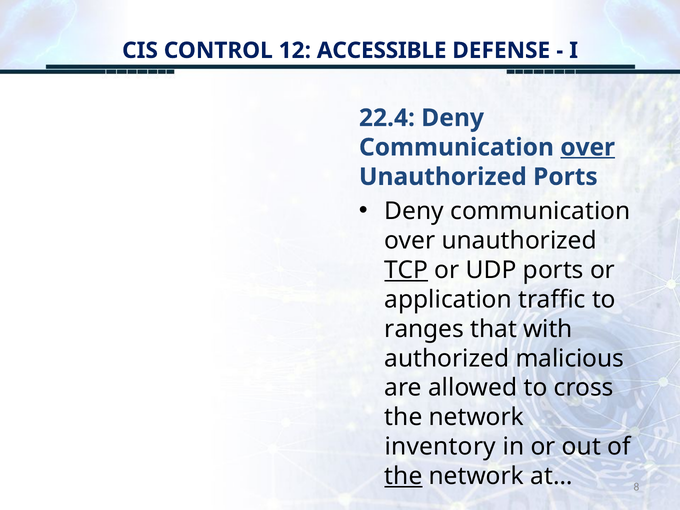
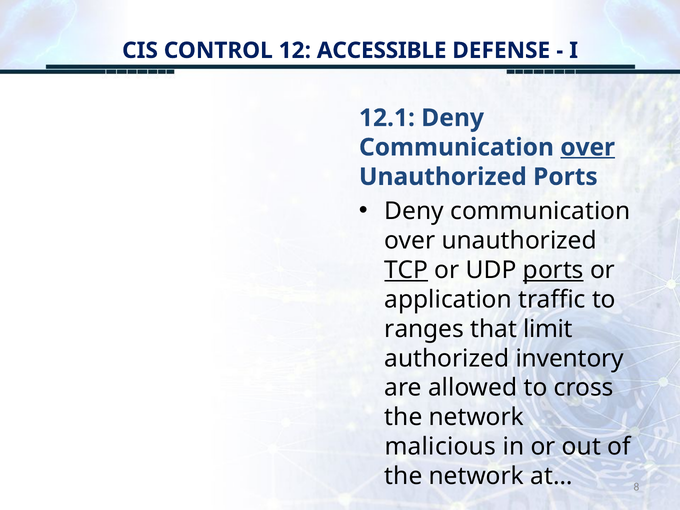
22.4: 22.4 -> 12.1
ports at (553, 270) underline: none -> present
with: with -> limit
malicious: malicious -> inventory
inventory: inventory -> malicious
the at (403, 476) underline: present -> none
